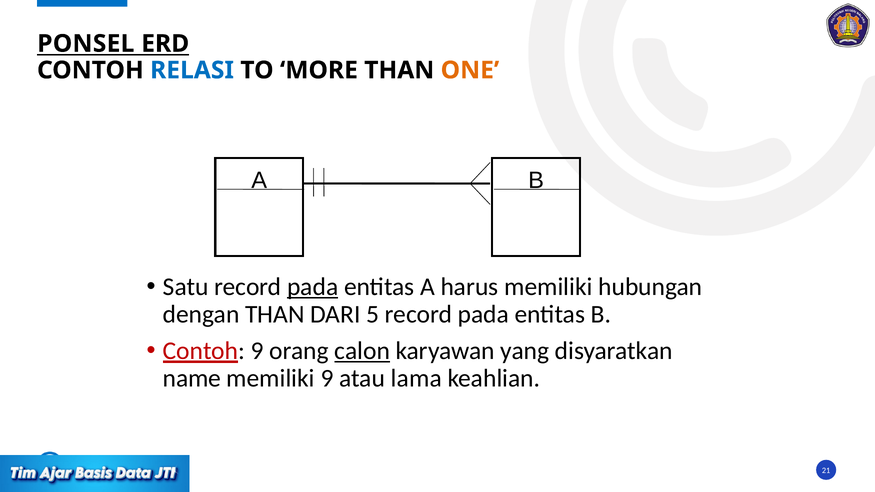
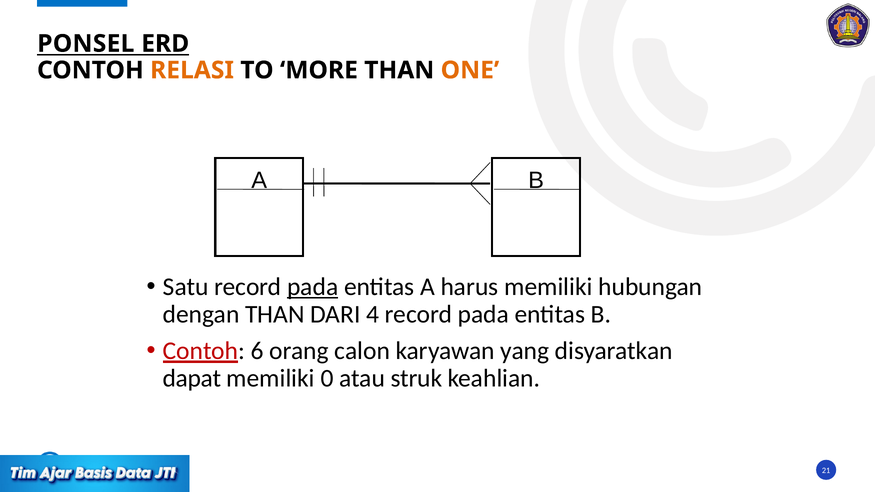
RELASI colour: blue -> orange
5: 5 -> 4
Contoh 9: 9 -> 6
calon underline: present -> none
name: name -> dapat
memiliki 9: 9 -> 0
lama: lama -> struk
